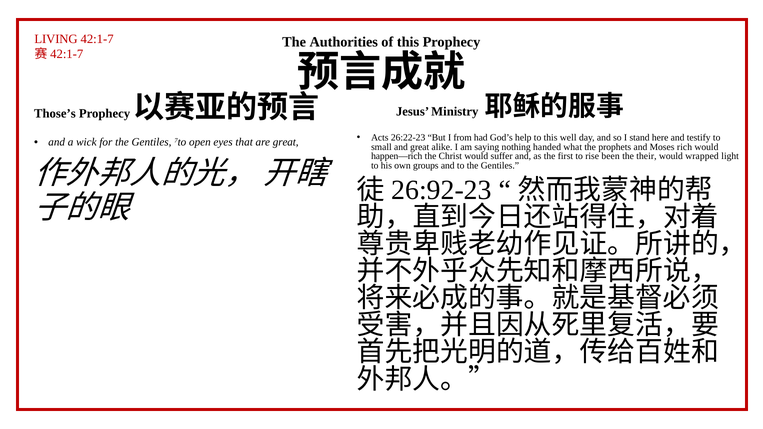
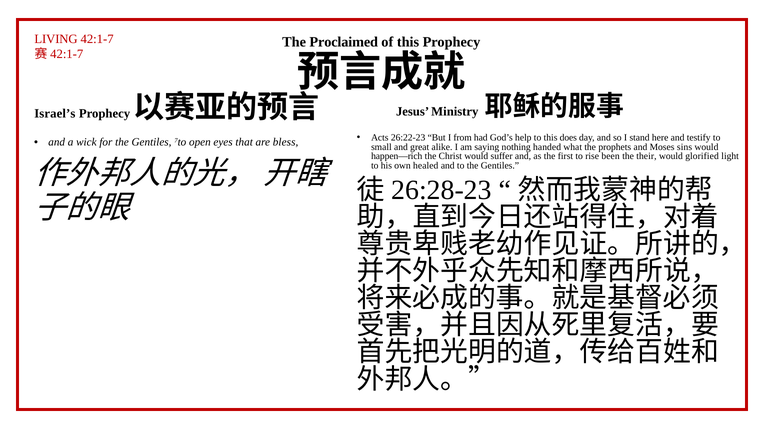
Authorities: Authorities -> Proclaimed
Those’s: Those’s -> Israel’s
well: well -> does
are great: great -> bless
rich: rich -> sins
wrapped: wrapped -> glorified
groups: groups -> healed
26:92-23: 26:92-23 -> 26:28-23
